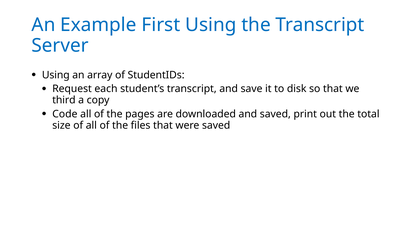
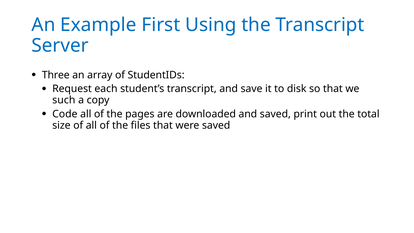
Using at (56, 75): Using -> Three
third: third -> such
